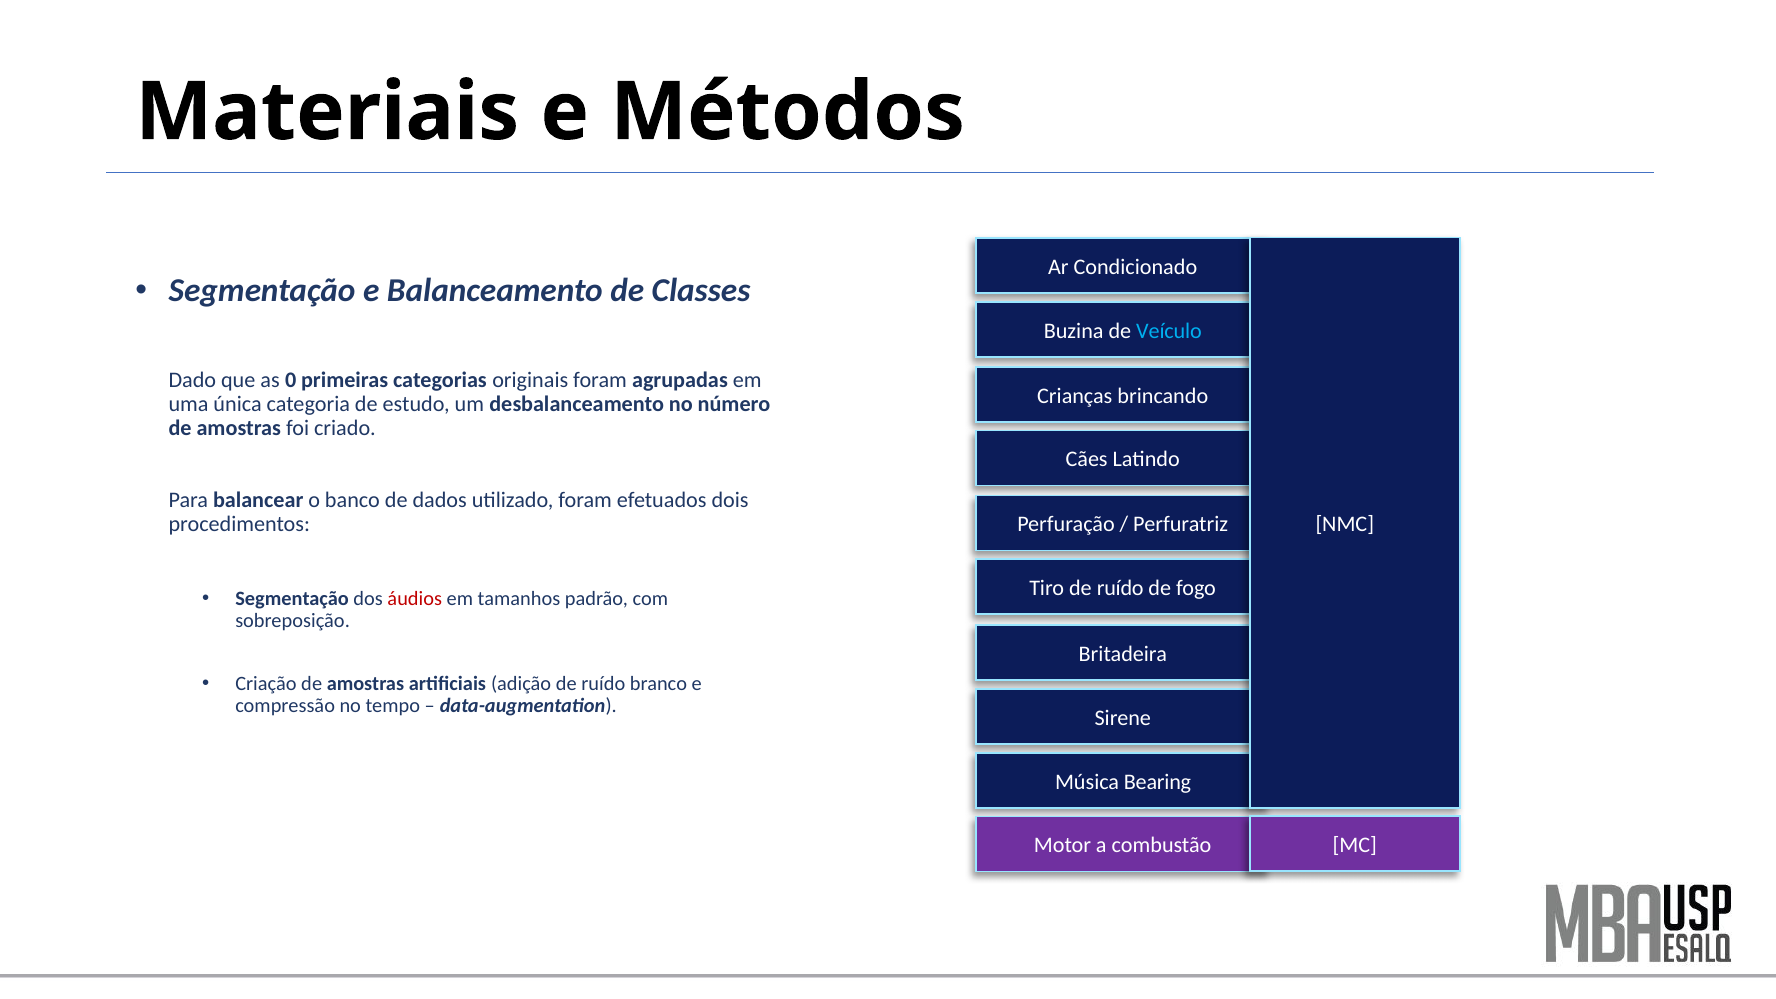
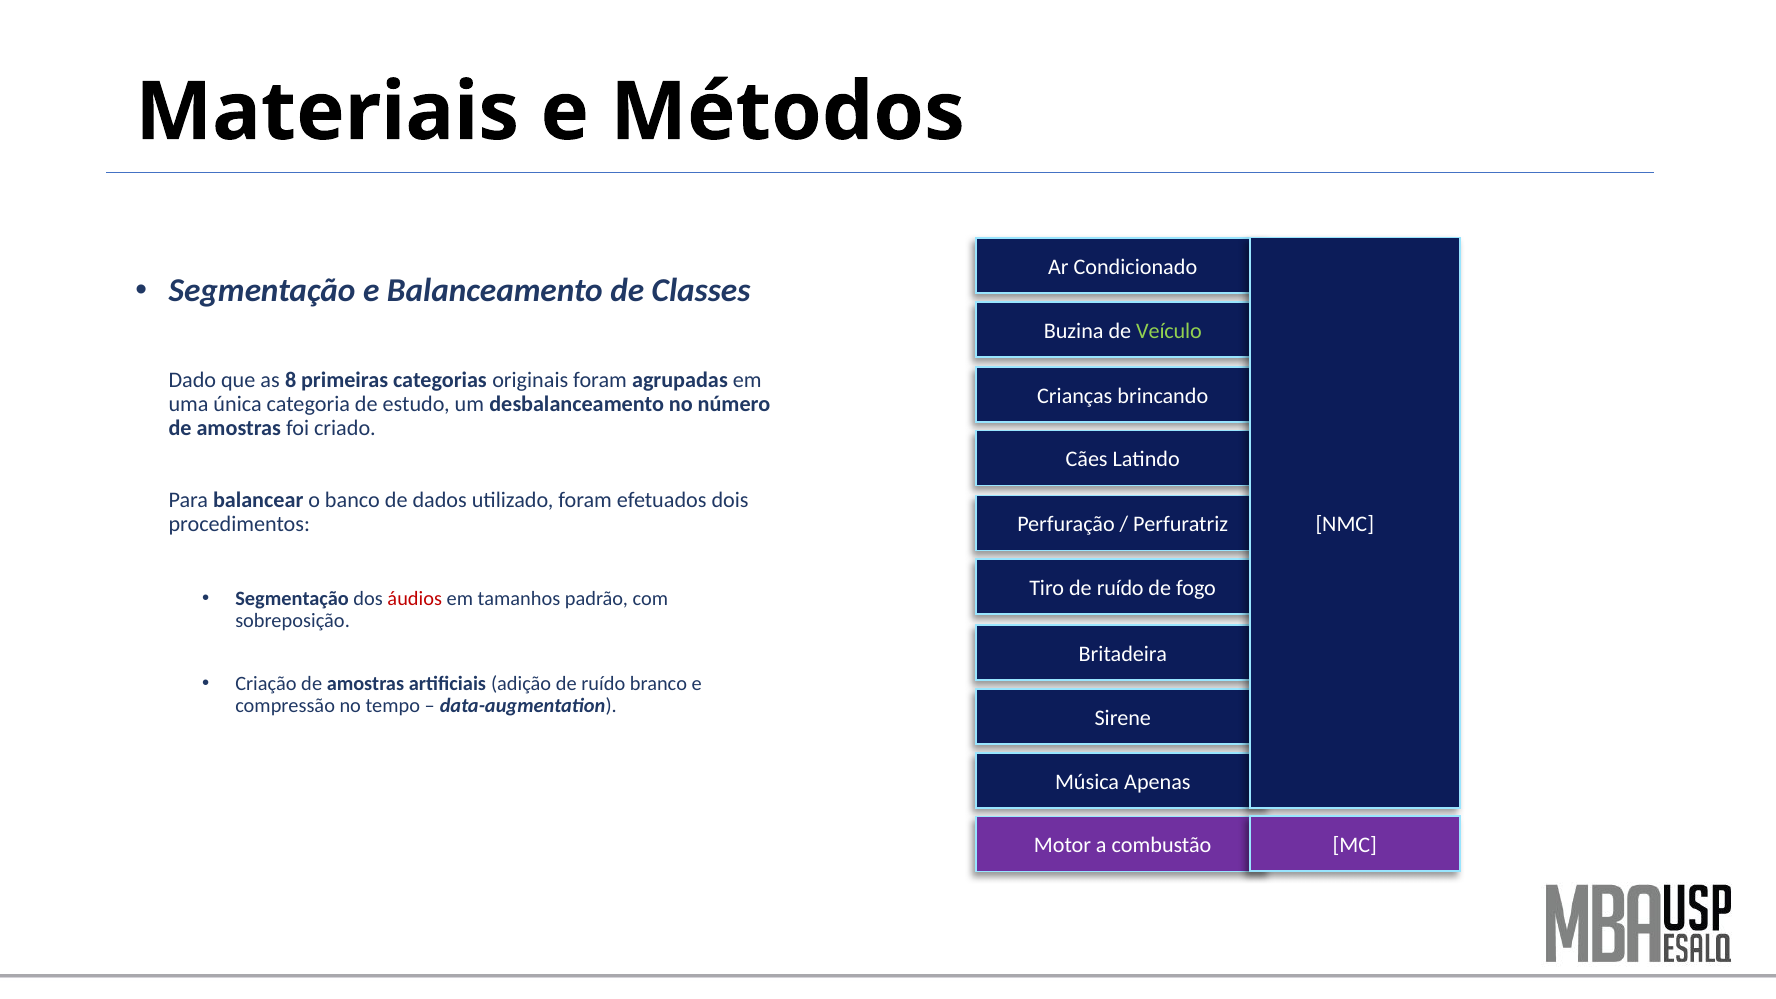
Veículo colour: light blue -> light green
0: 0 -> 8
Bearing: Bearing -> Apenas
